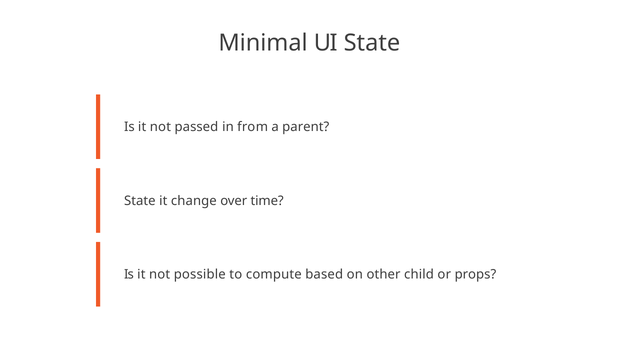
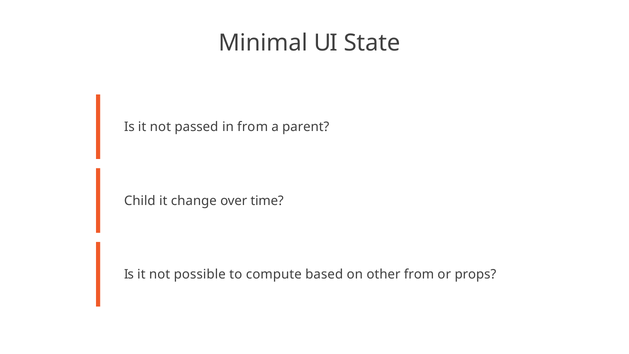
State at (140, 201): State -> Child
other child: child -> from
